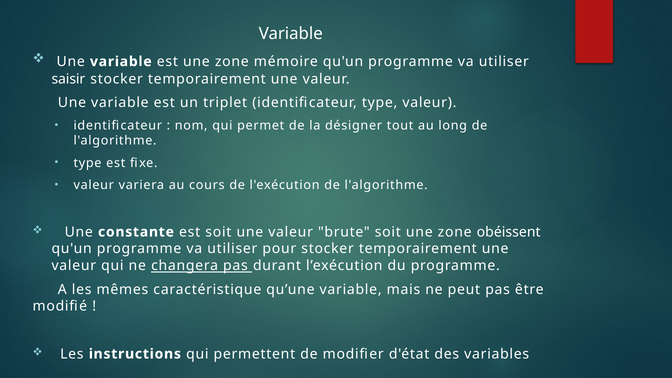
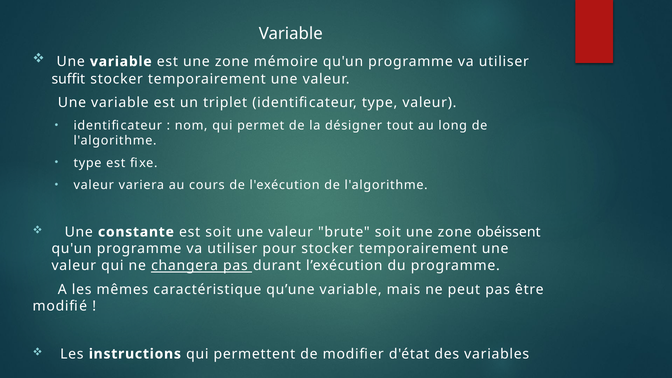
saisir: saisir -> suffit
